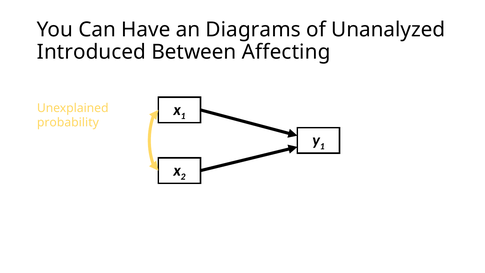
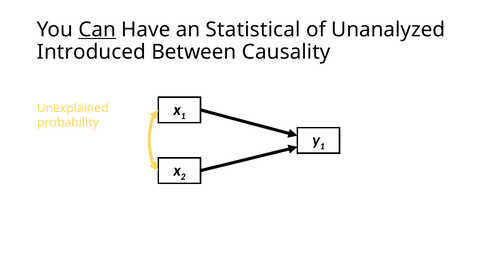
Can underline: none -> present
Diagrams: Diagrams -> Statistical
Affecting: Affecting -> Causality
